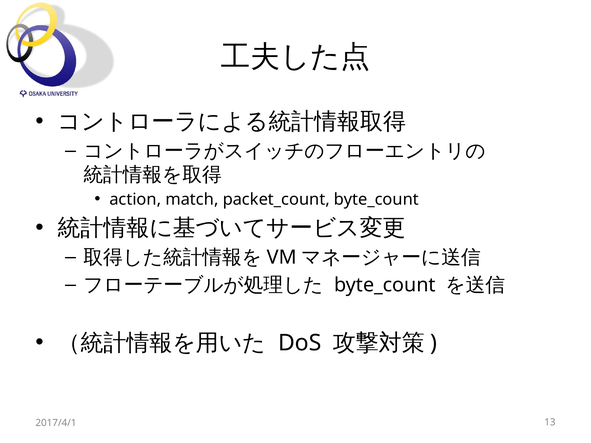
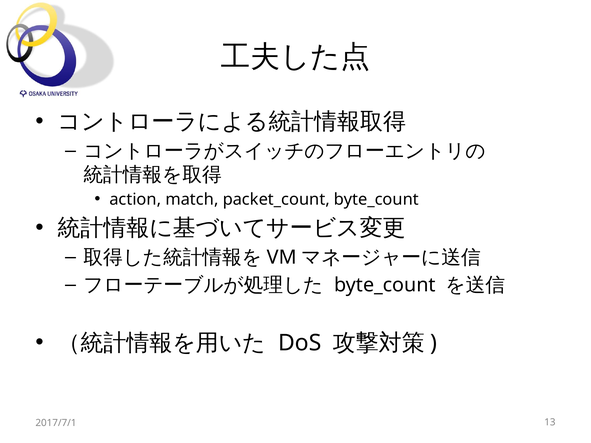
2017/4/1: 2017/4/1 -> 2017/7/1
